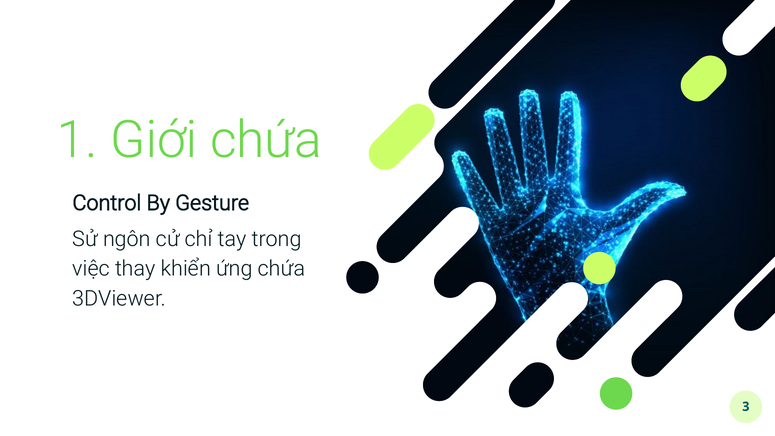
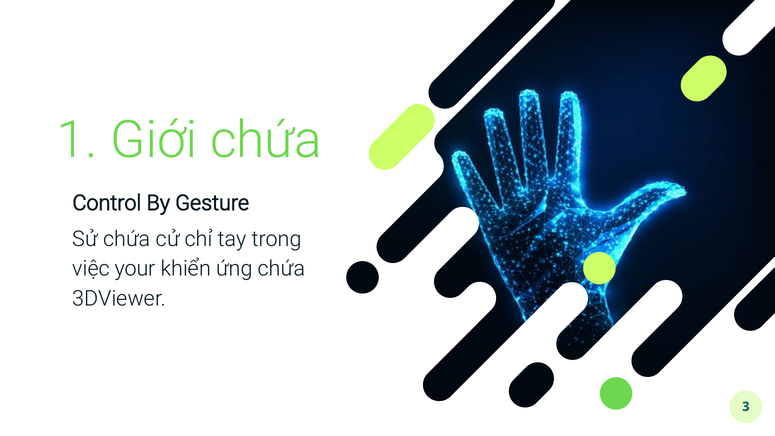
Sử ngôn: ngôn -> chứa
thay: thay -> your
